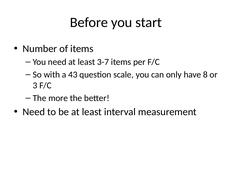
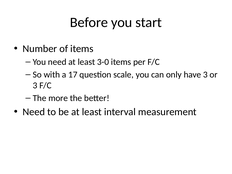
3-7: 3-7 -> 3-0
43: 43 -> 17
have 8: 8 -> 3
